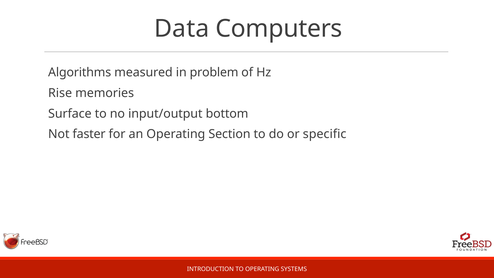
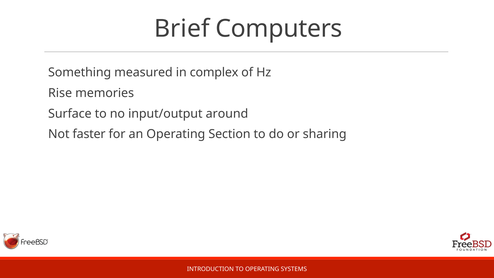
Data: Data -> Brief
Algorithms: Algorithms -> Something
problem: problem -> complex
bottom: bottom -> around
specific: specific -> sharing
